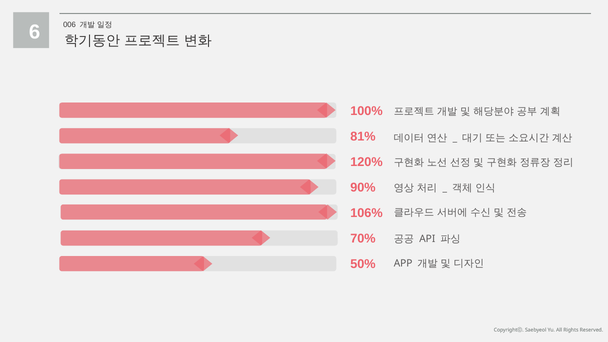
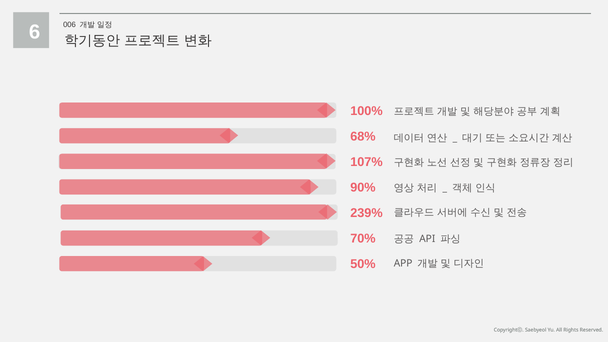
81%: 81% -> 68%
120%: 120% -> 107%
106%: 106% -> 239%
